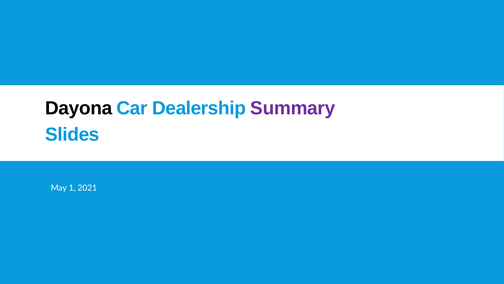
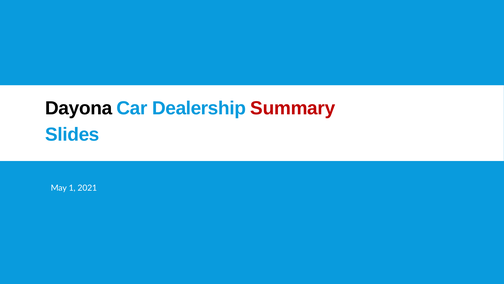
Summary colour: purple -> red
